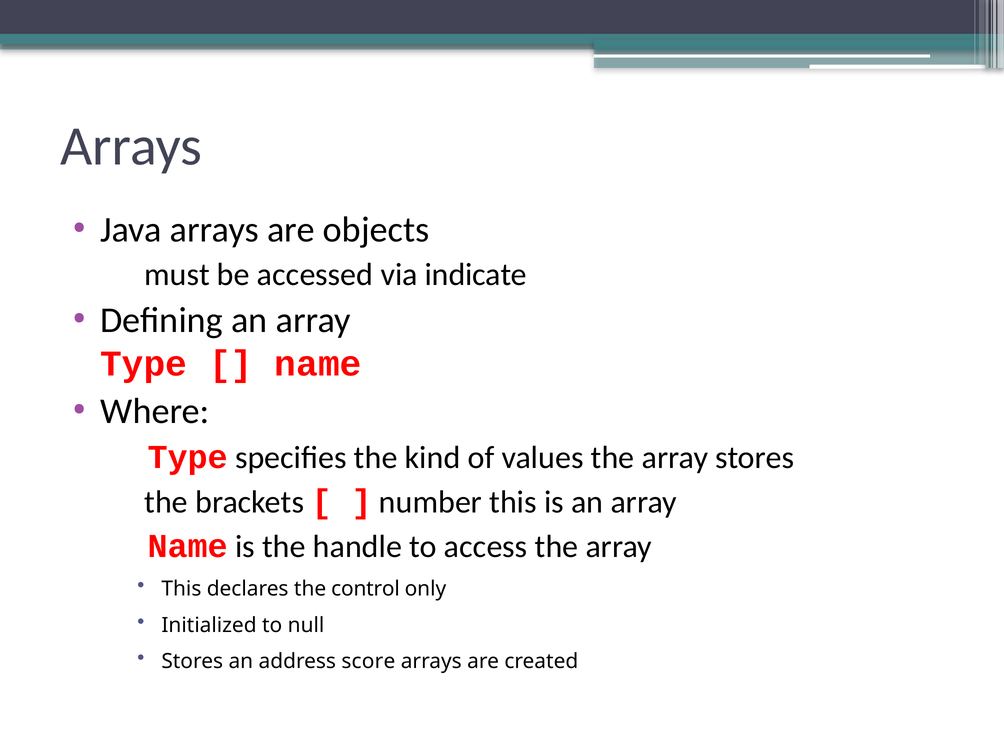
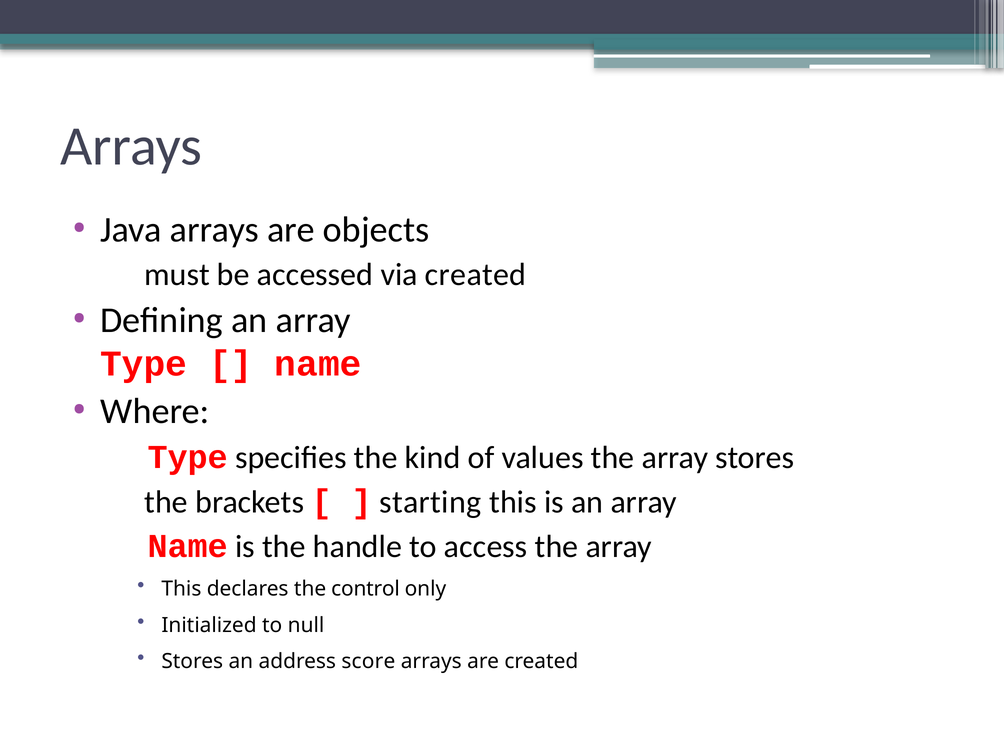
via indicate: indicate -> created
number: number -> starting
